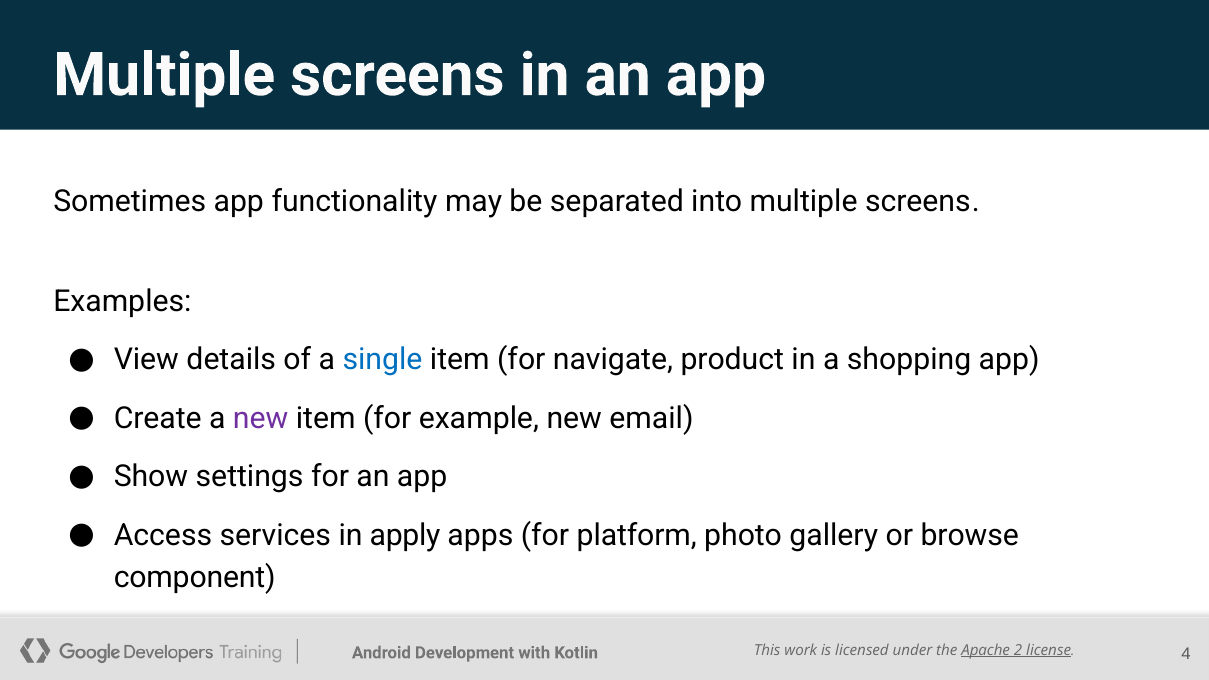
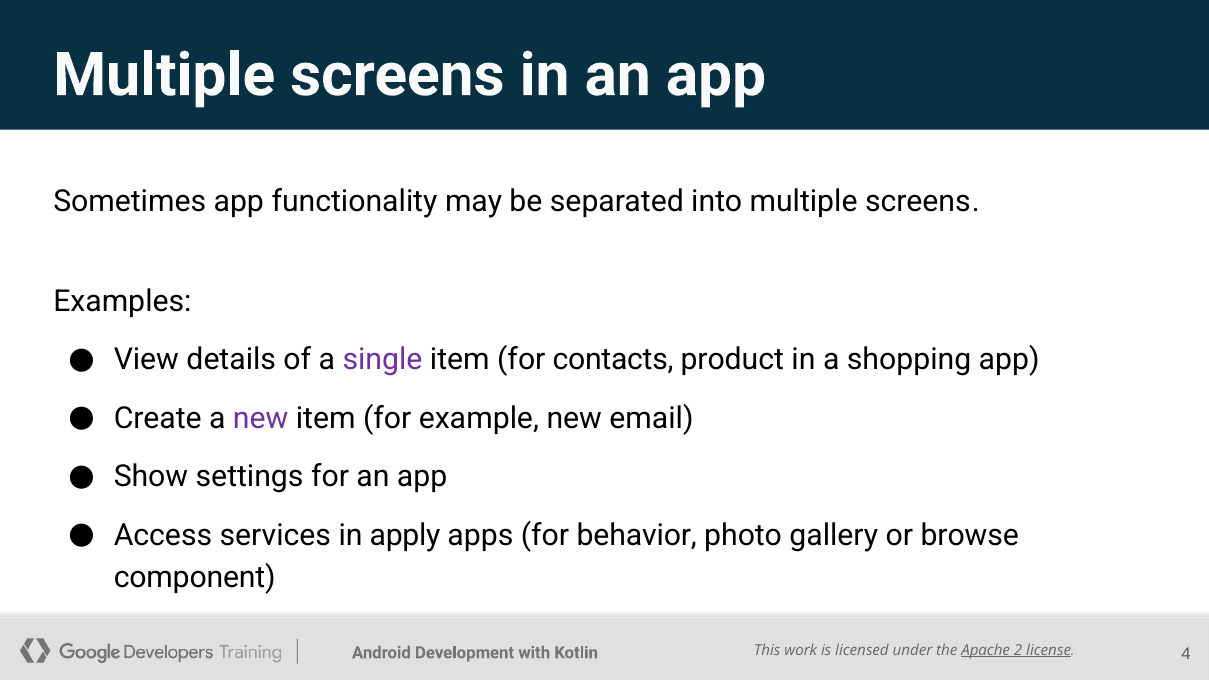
single colour: blue -> purple
navigate: navigate -> contacts
platform: platform -> behavior
